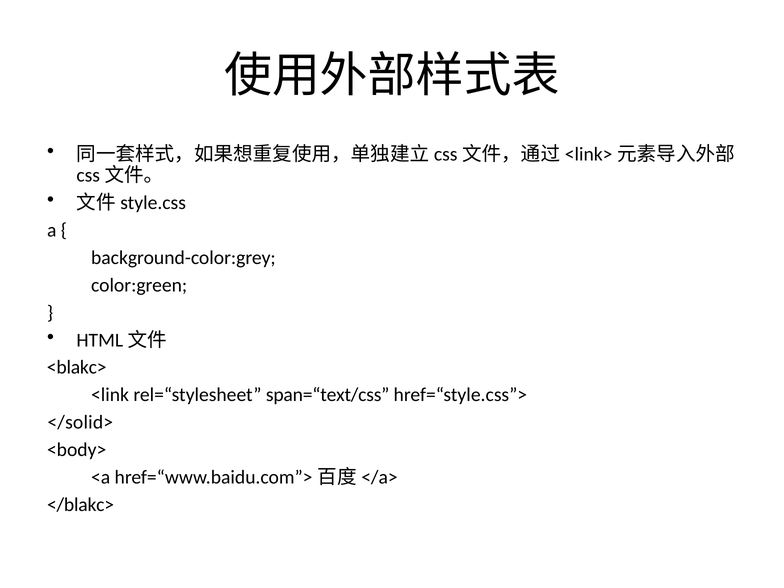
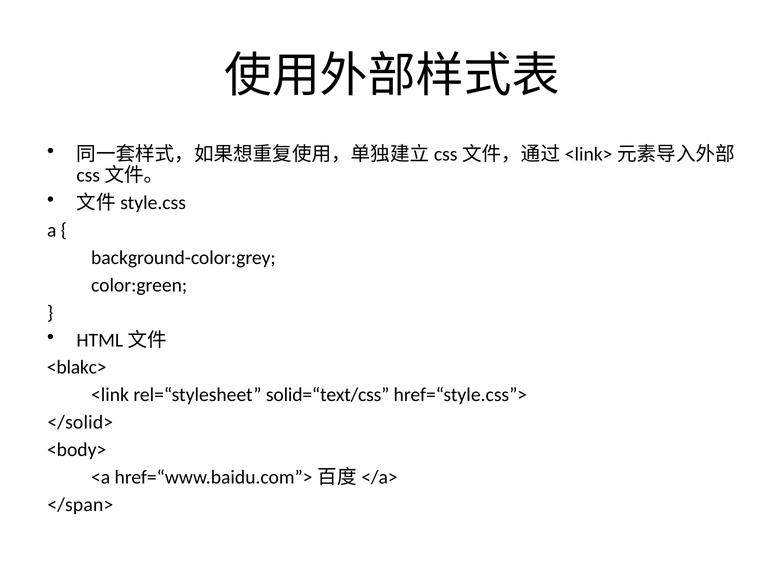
span=“text/css: span=“text/css -> solid=“text/css
</blakc>: </blakc> -> </span>
